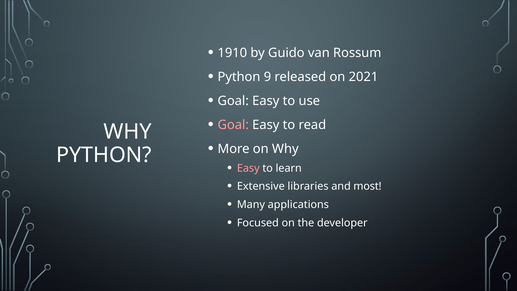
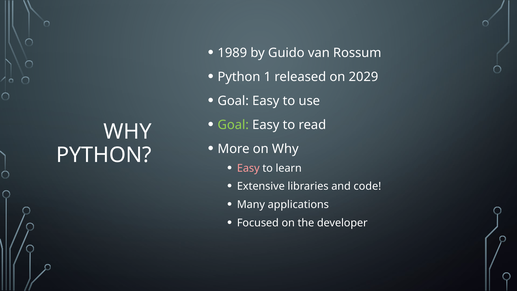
1910: 1910 -> 1989
9: 9 -> 1
2021: 2021 -> 2029
Goal at (233, 125) colour: pink -> light green
most: most -> code
